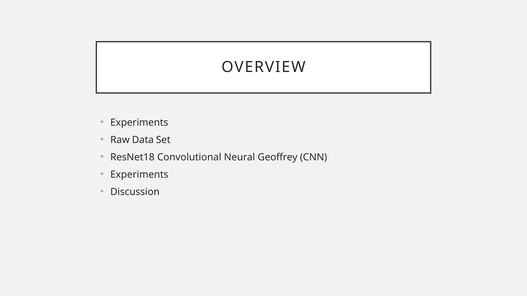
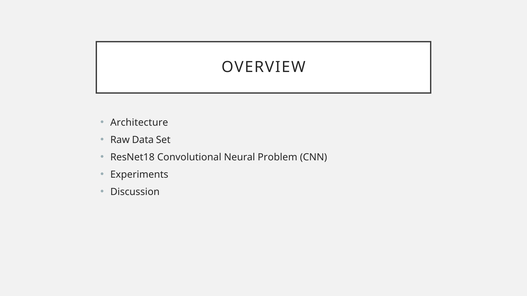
Experiments at (139, 123): Experiments -> Architecture
Geoffrey: Geoffrey -> Problem
